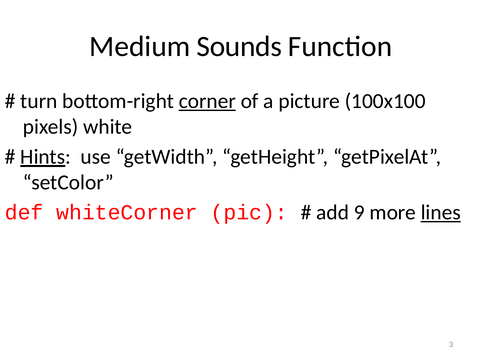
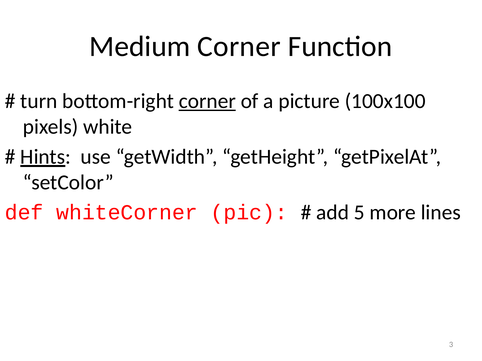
Medium Sounds: Sounds -> Corner
9: 9 -> 5
lines underline: present -> none
